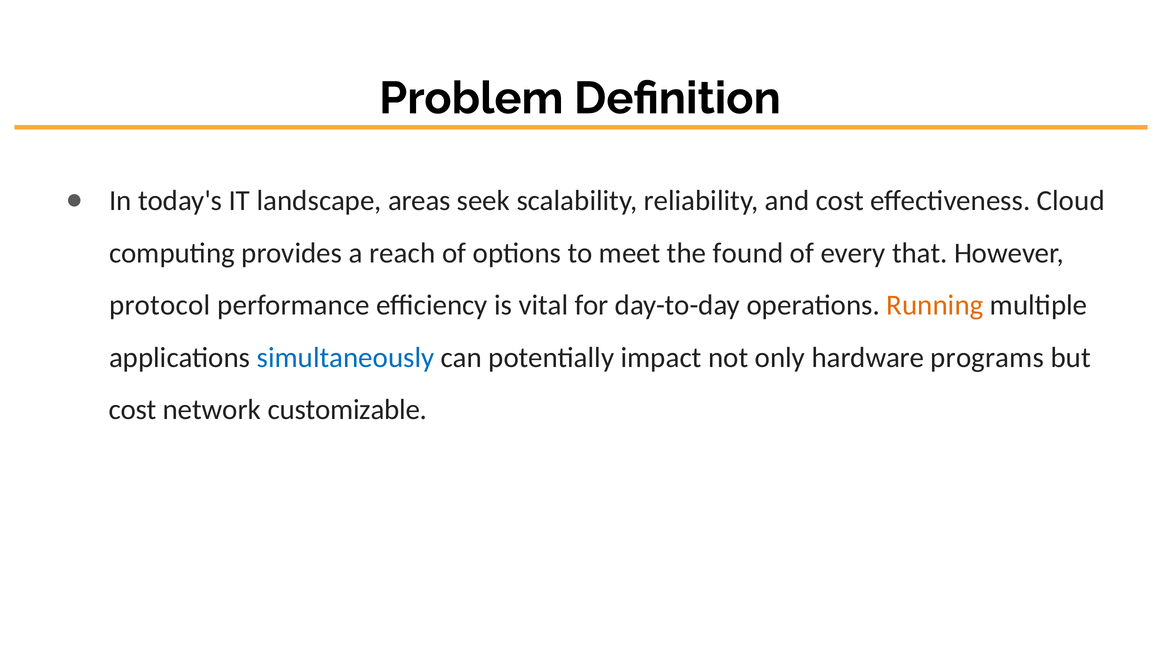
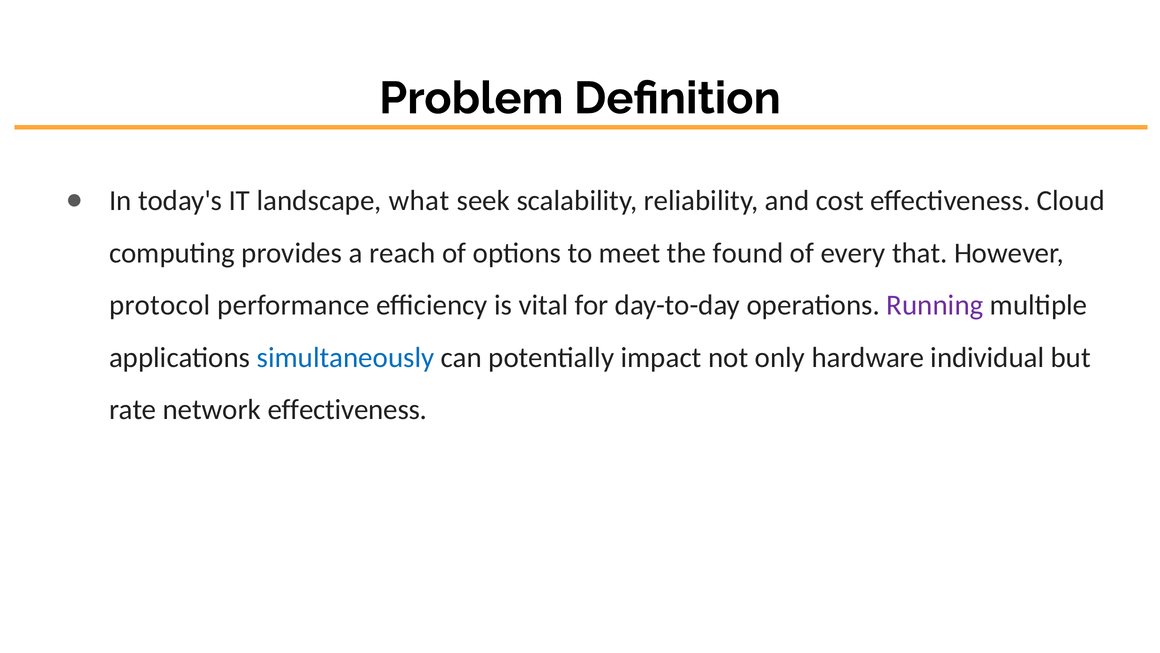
areas: areas -> what
Running colour: orange -> purple
programs: programs -> individual
cost at (133, 409): cost -> rate
network customizable: customizable -> effectiveness
